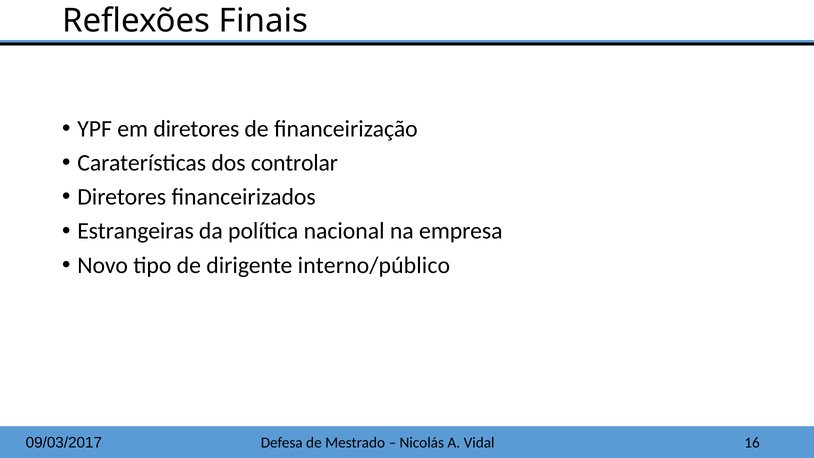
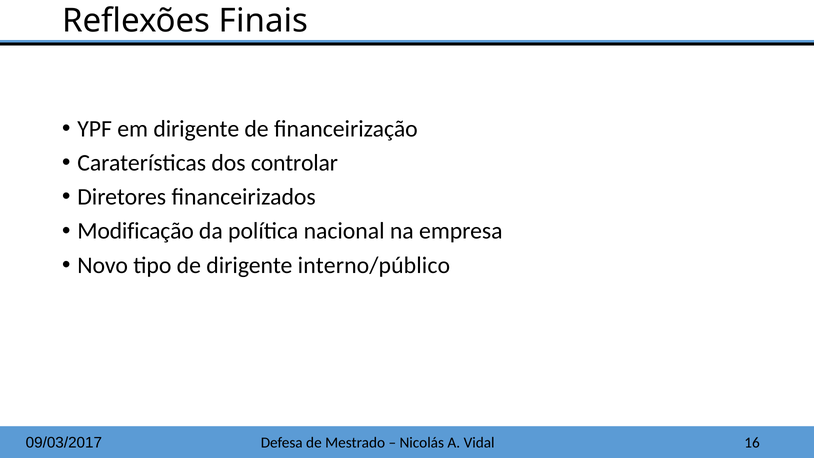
em diretores: diretores -> dirigente
Estrangeiras: Estrangeiras -> Modificação
